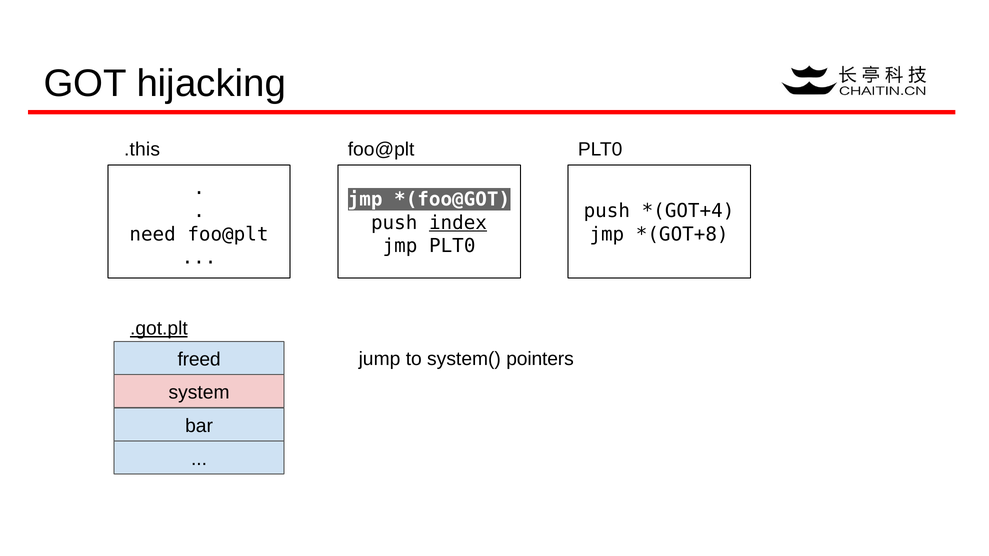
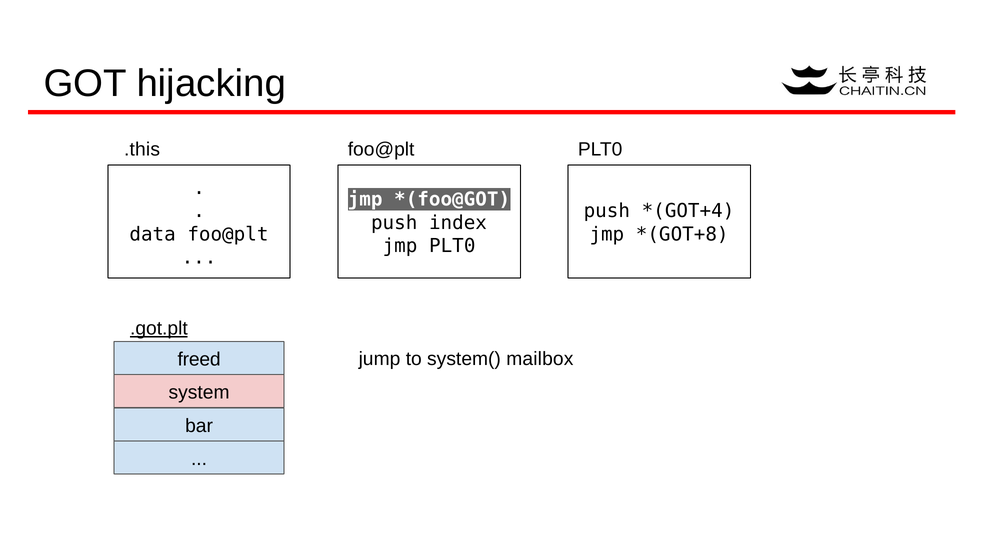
index underline: present -> none
need: need -> data
pointers: pointers -> mailbox
